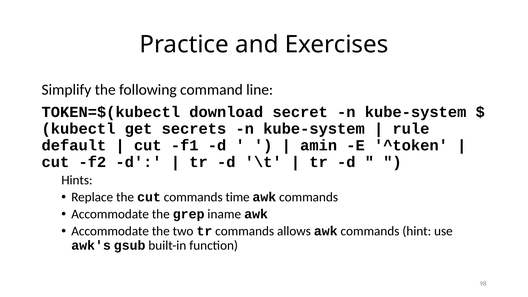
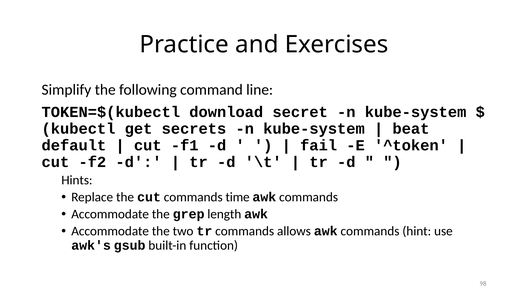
rule: rule -> beat
amin: amin -> fail
iname: iname -> length
